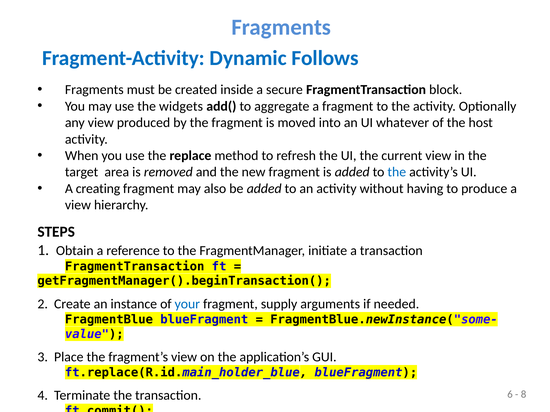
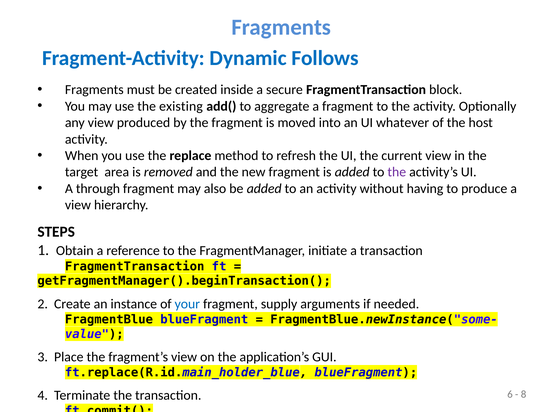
widgets: widgets -> existing
the at (397, 172) colour: blue -> purple
creating: creating -> through
